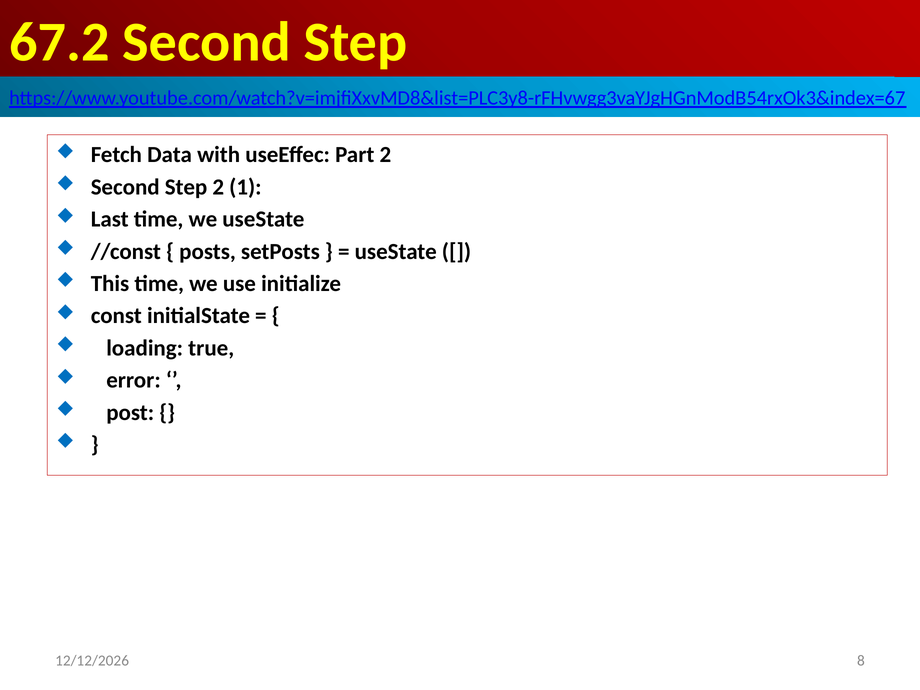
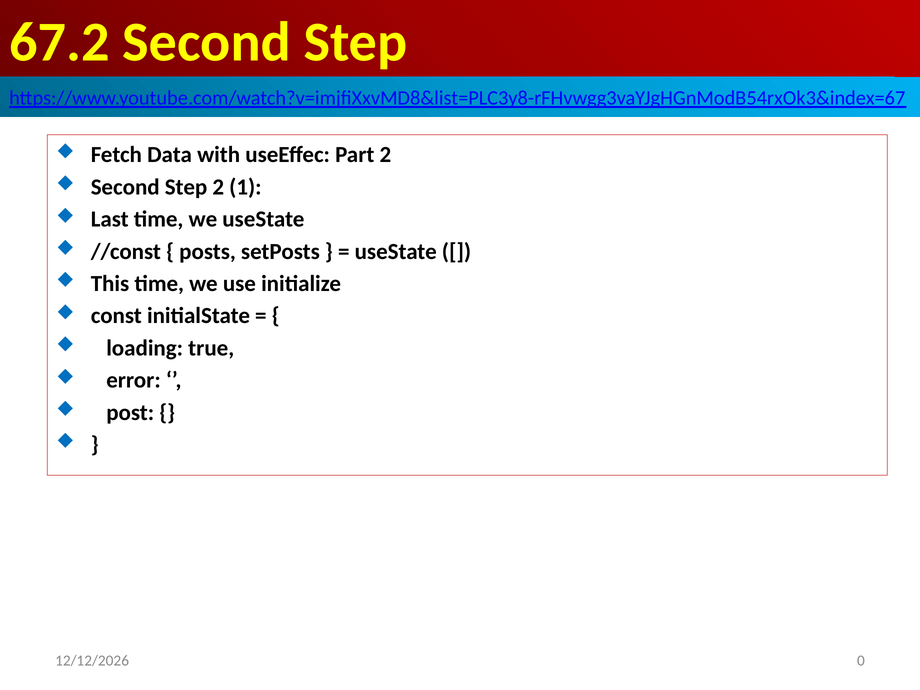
8: 8 -> 0
